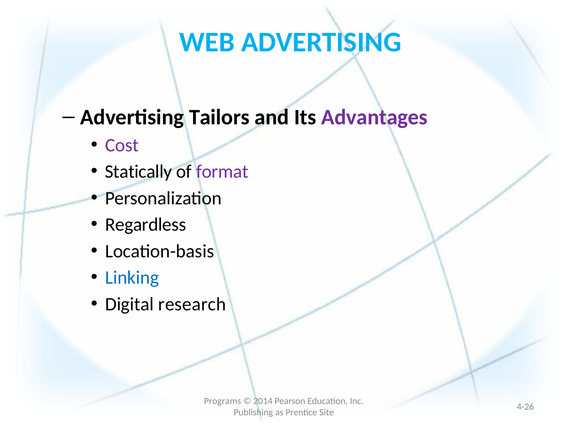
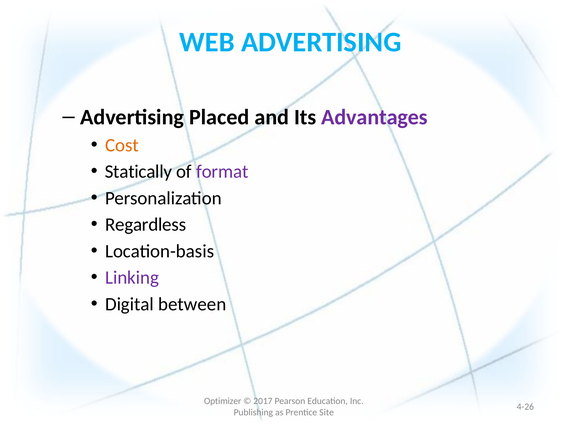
Tailors: Tailors -> Placed
Cost colour: purple -> orange
Linking colour: blue -> purple
research: research -> between
Programs: Programs -> Optimizer
2014: 2014 -> 2017
